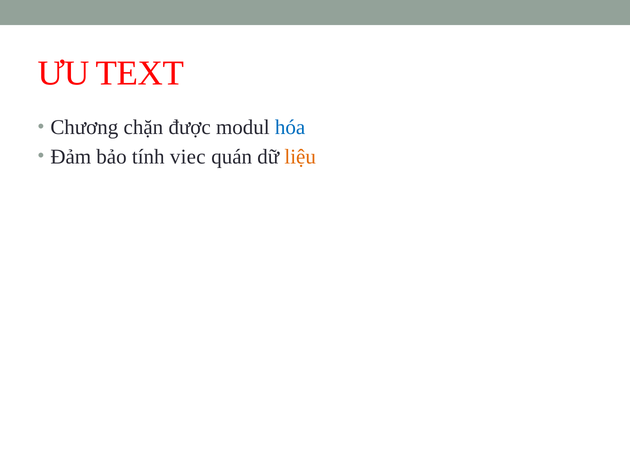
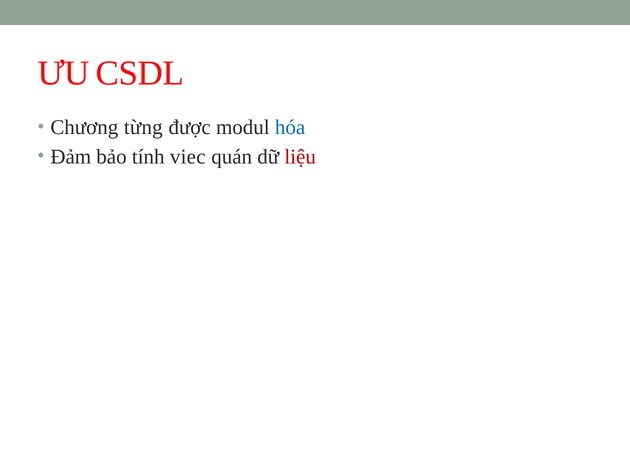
TEXT: TEXT -> CSDL
chặn: chặn -> từng
liệu colour: orange -> red
